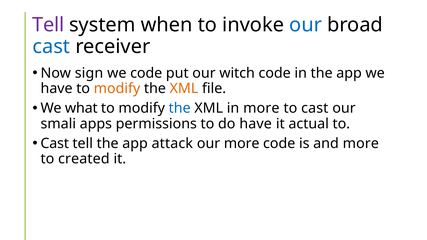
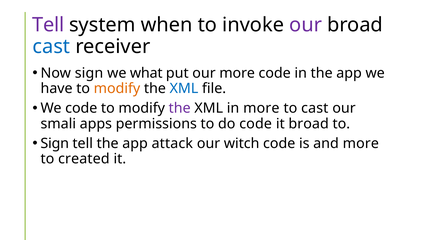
our at (306, 25) colour: blue -> purple
we code: code -> what
our witch: witch -> more
XML at (184, 89) colour: orange -> blue
We what: what -> code
the at (180, 108) colour: blue -> purple
do have: have -> code
it actual: actual -> broad
Cast at (55, 144): Cast -> Sign
our more: more -> witch
